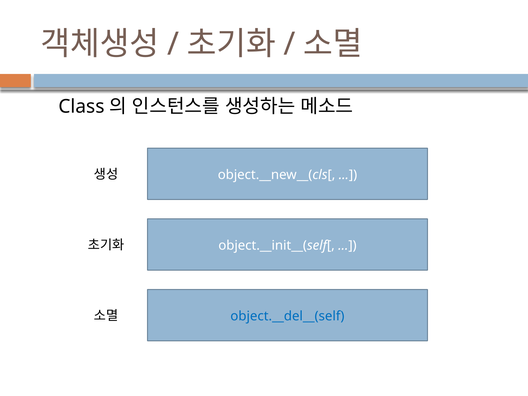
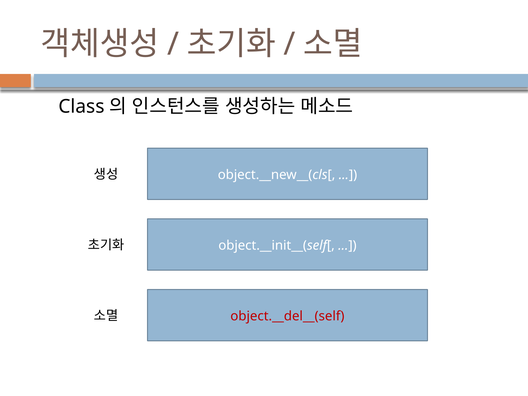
object.__del__(self colour: blue -> red
